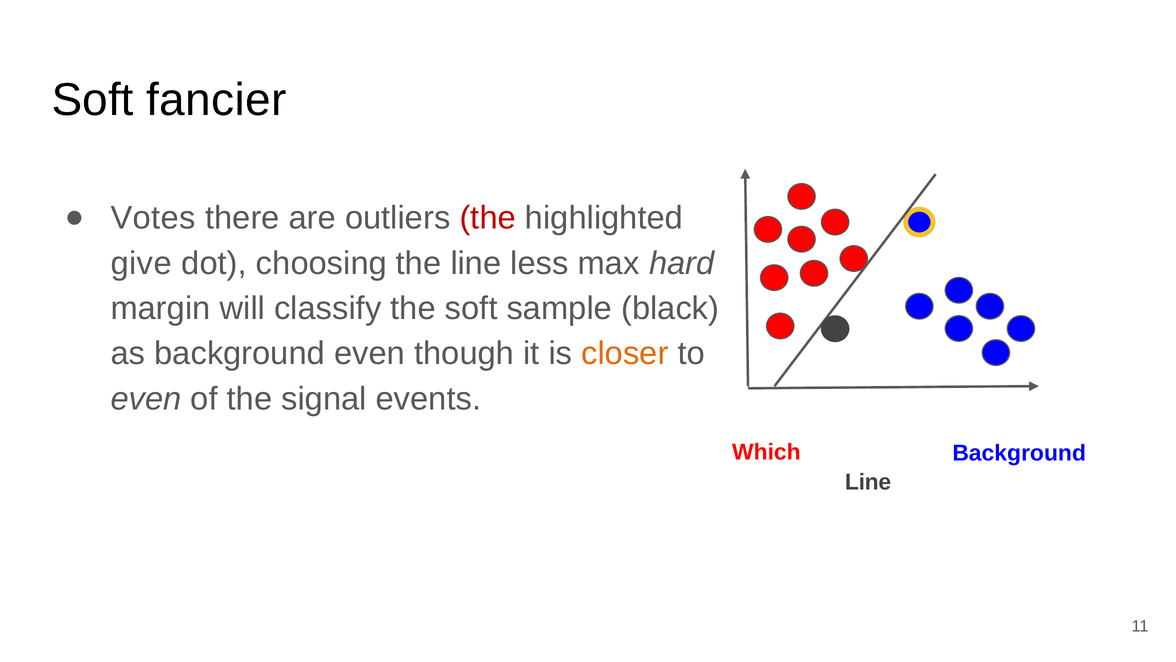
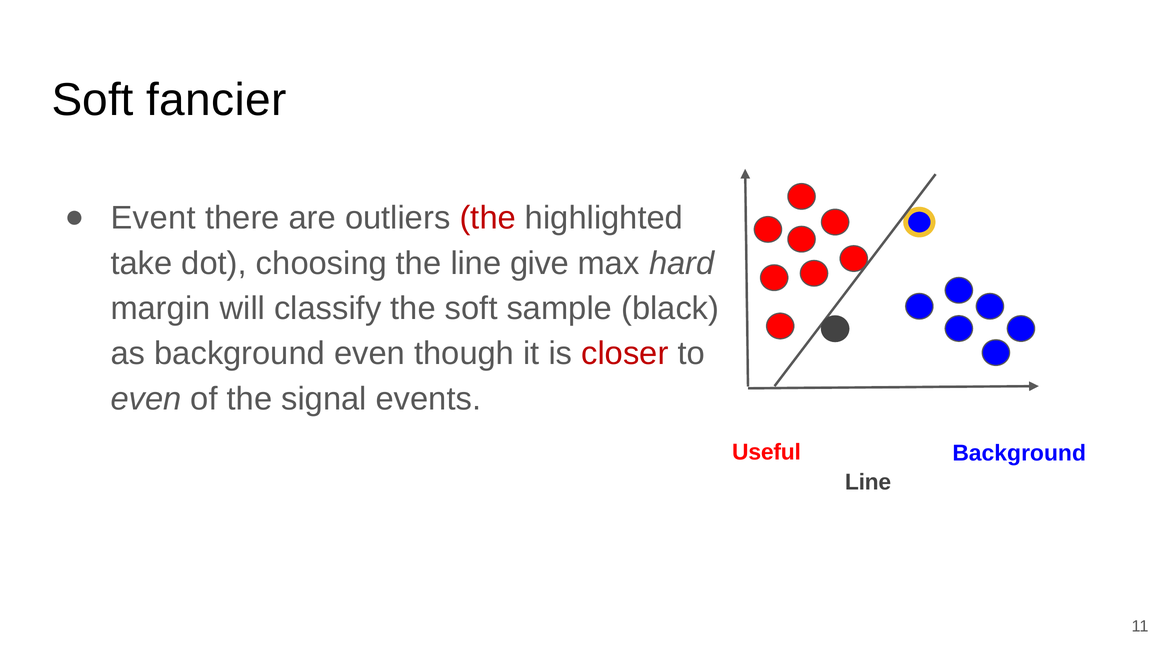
Votes: Votes -> Event
give: give -> take
less: less -> give
closer colour: orange -> red
Which: Which -> Useful
